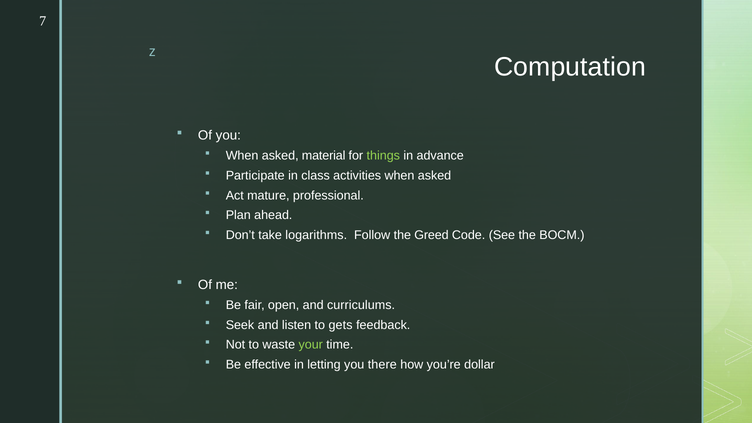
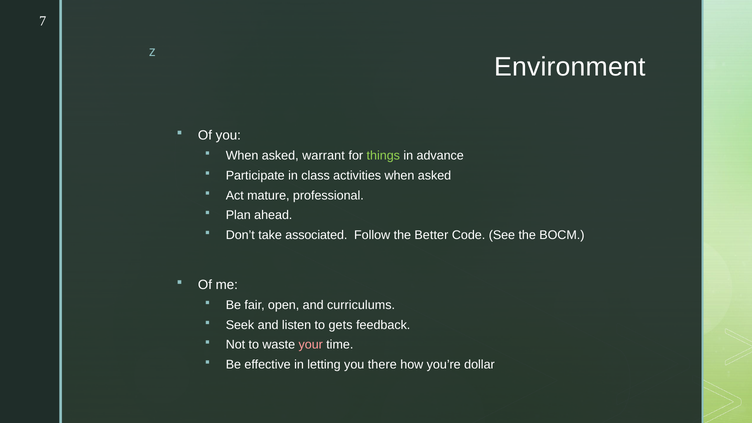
Computation: Computation -> Environment
material: material -> warrant
logarithms: logarithms -> associated
Greed: Greed -> Better
your colour: light green -> pink
